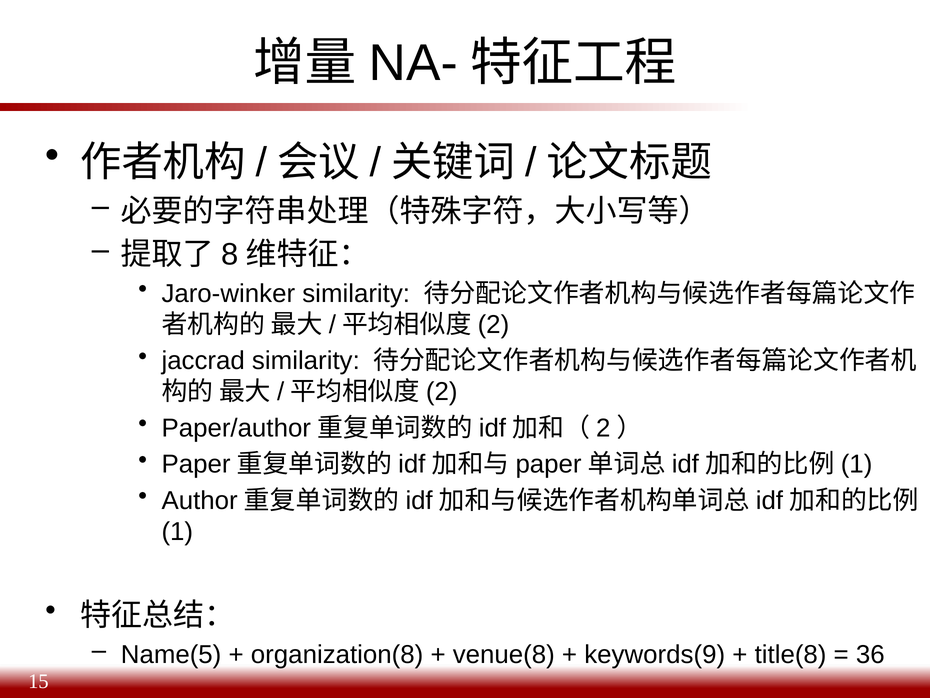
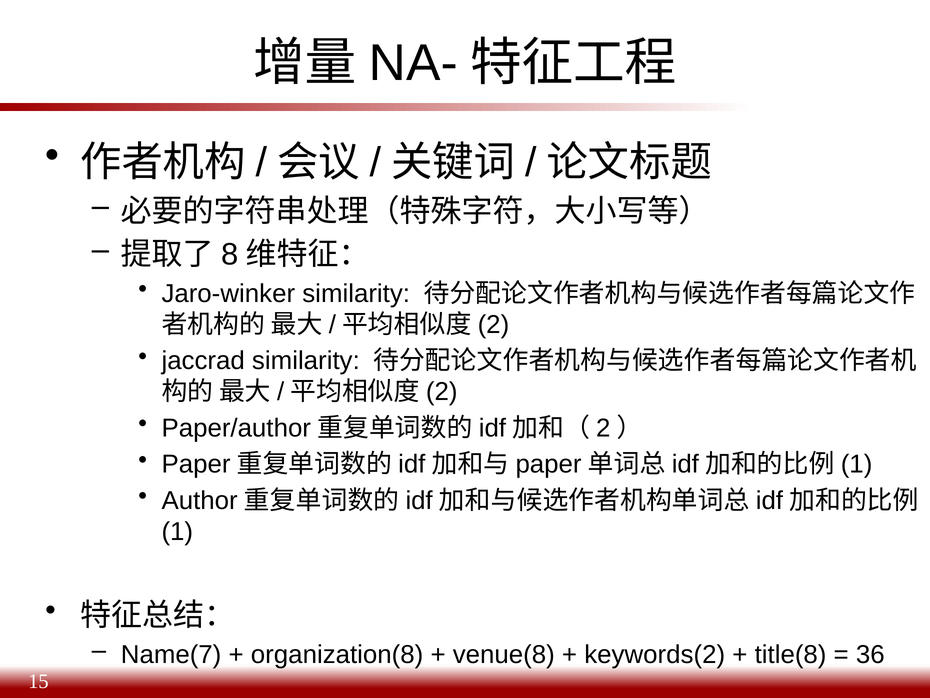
Name(5: Name(5 -> Name(7
keywords(9: keywords(9 -> keywords(2
